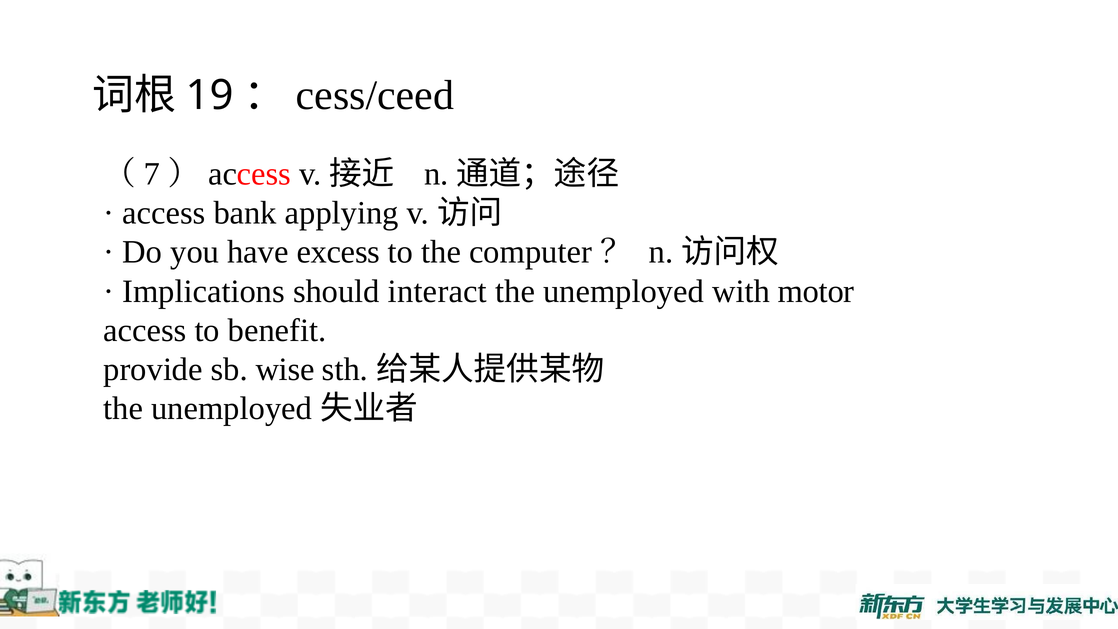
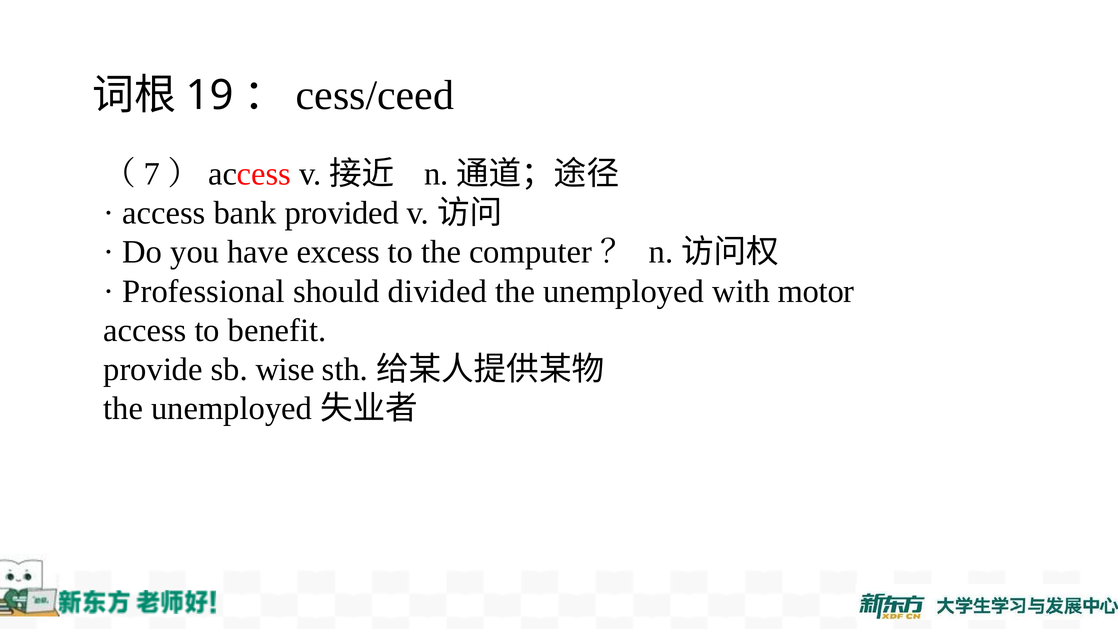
applying: applying -> provided
Implications: Implications -> Professional
interact: interact -> divided
